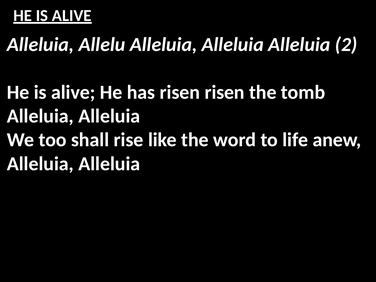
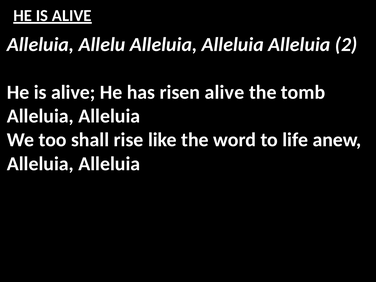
risen risen: risen -> alive
